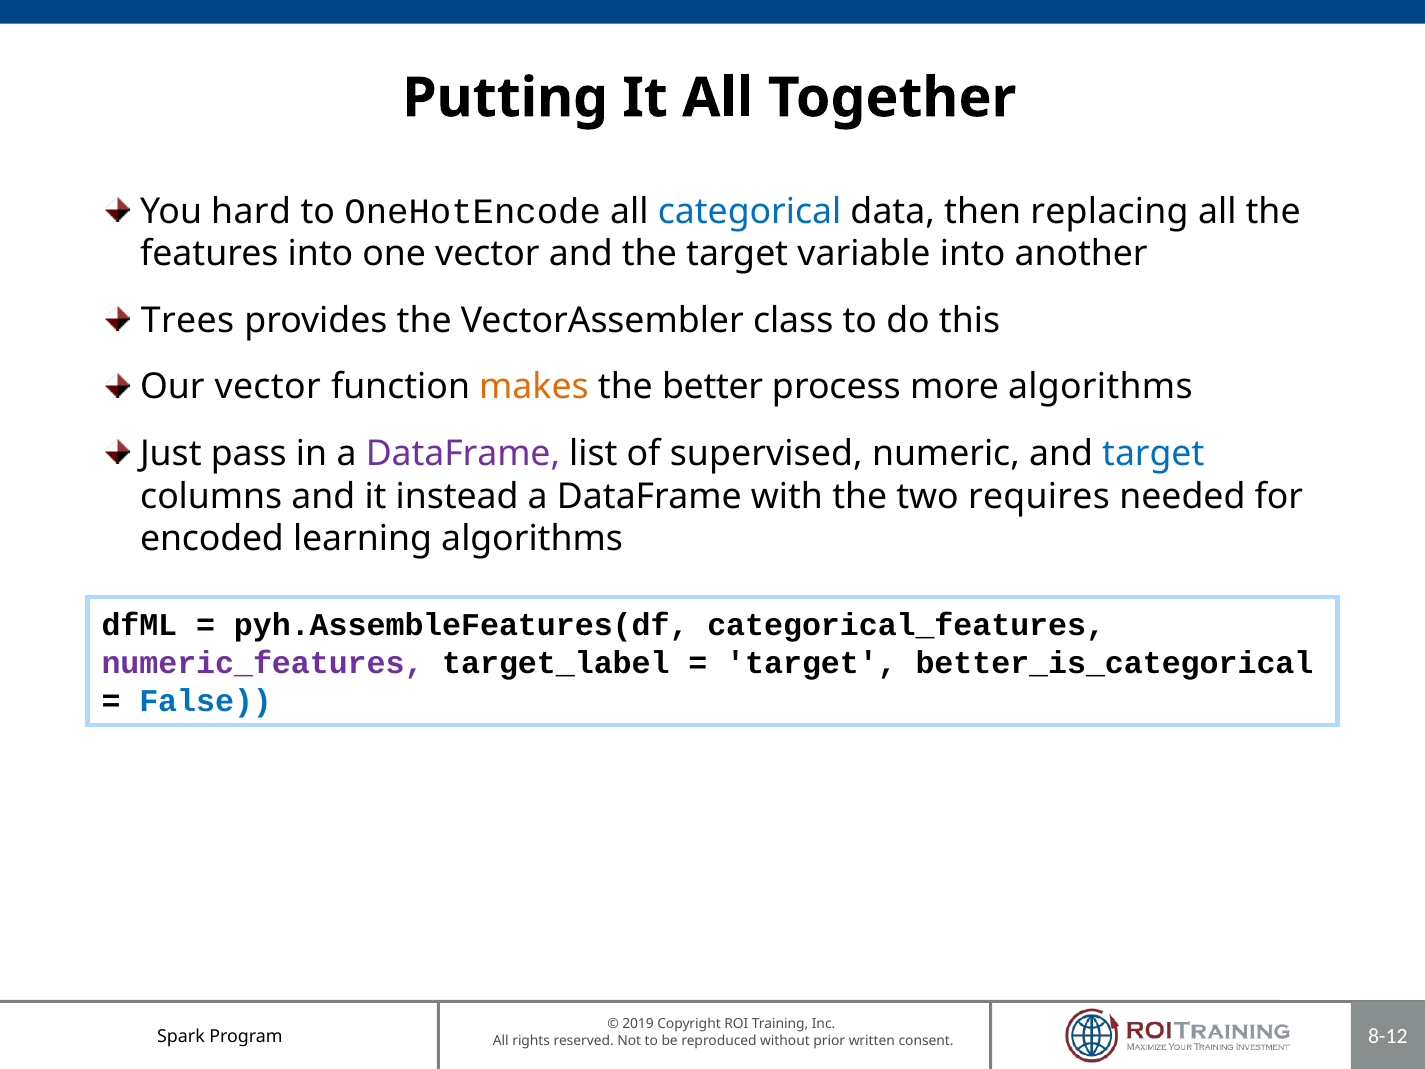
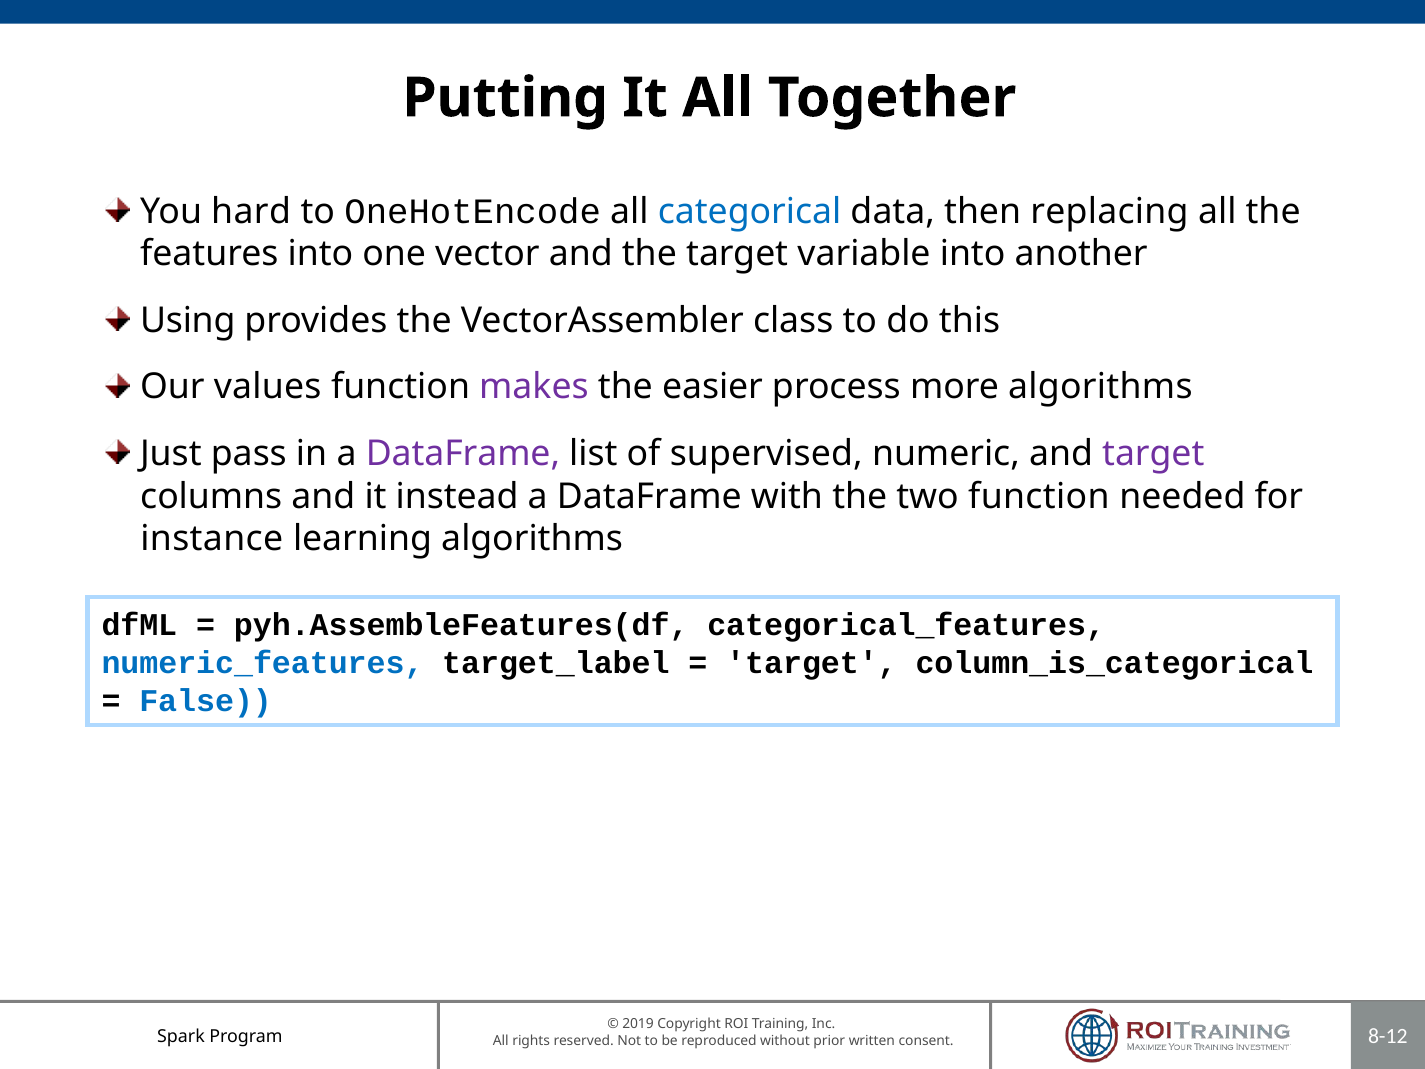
Trees: Trees -> Using
Our vector: vector -> values
makes colour: orange -> purple
better: better -> easier
target at (1153, 453) colour: blue -> purple
two requires: requires -> function
encoded: encoded -> instance
numeric_features colour: purple -> blue
better_is_categorical: better_is_categorical -> column_is_categorical
